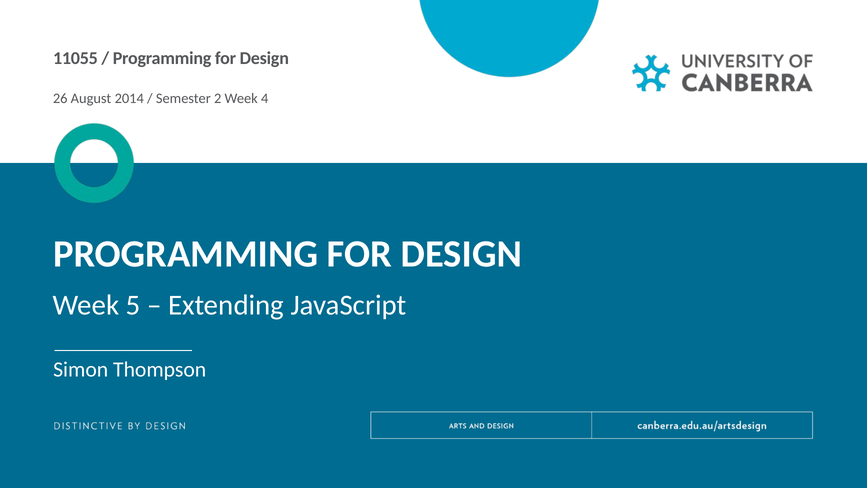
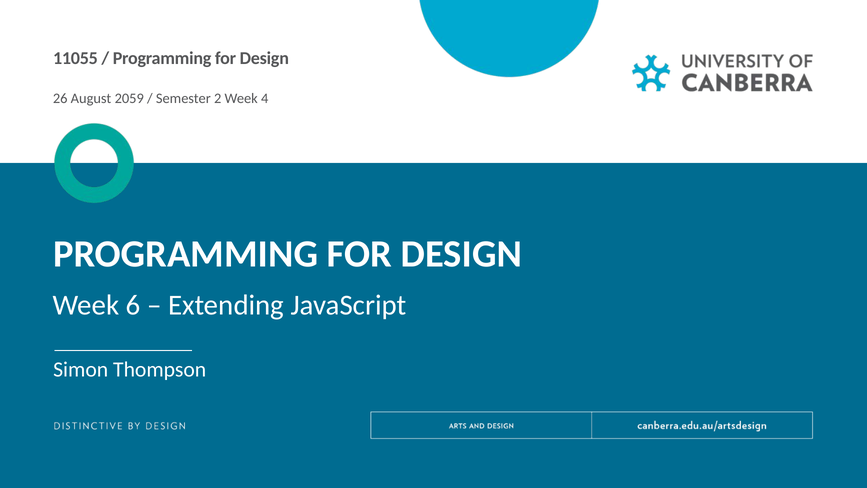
2014: 2014 -> 2059
5: 5 -> 6
